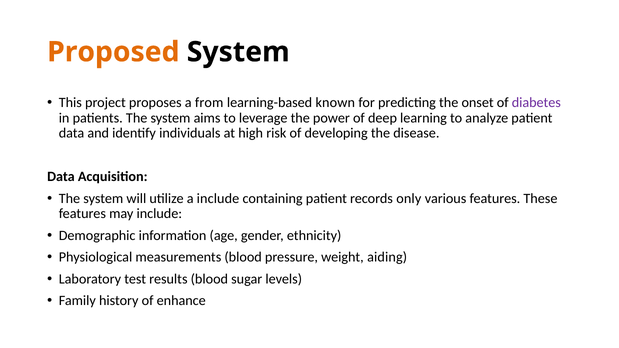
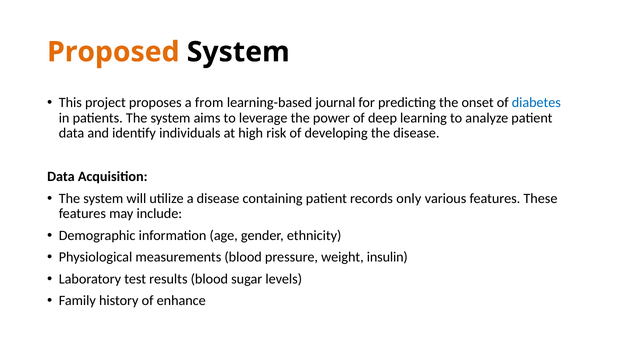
known: known -> journal
diabetes colour: purple -> blue
a include: include -> disease
aiding: aiding -> insulin
